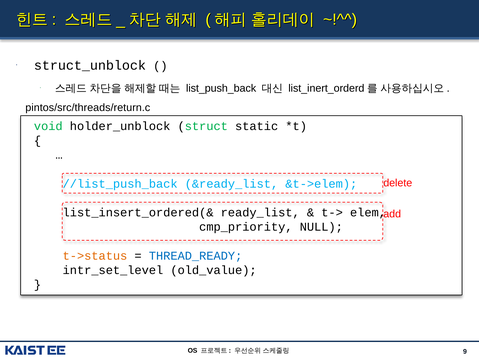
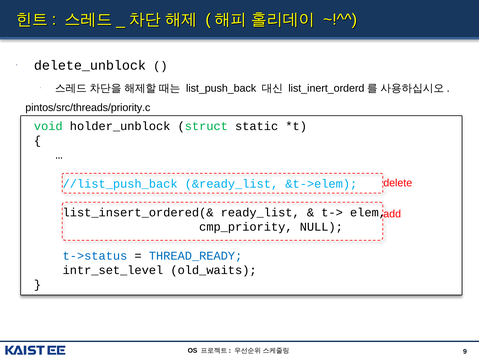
struct_unblock: struct_unblock -> delete_unblock
pintos/src/threads/return.c: pintos/src/threads/return.c -> pintos/src/threads/priority.c
t->status colour: orange -> blue
old_value: old_value -> old_waits
